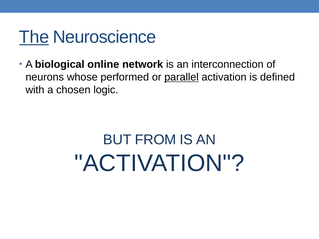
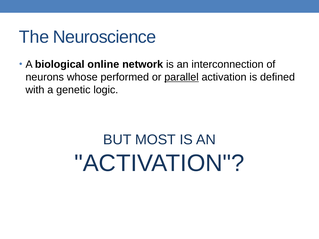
The underline: present -> none
chosen: chosen -> genetic
FROM: FROM -> MOST
